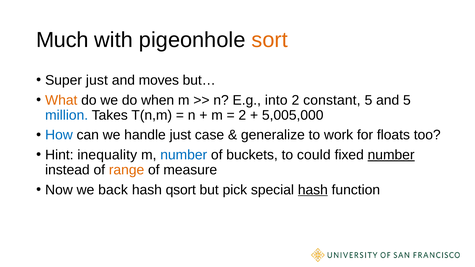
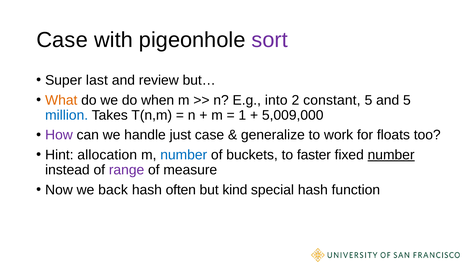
Much at (62, 40): Much -> Case
sort colour: orange -> purple
Super just: just -> last
moves: moves -> review
2 at (242, 115): 2 -> 1
5,005,000: 5,005,000 -> 5,009,000
How colour: blue -> purple
inequality: inequality -> allocation
could: could -> faster
range colour: orange -> purple
qsort: qsort -> often
pick: pick -> kind
hash at (313, 190) underline: present -> none
